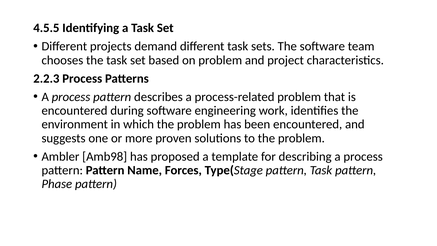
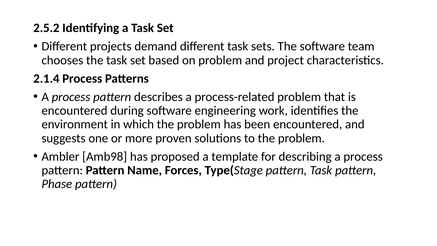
4.5.5: 4.5.5 -> 2.5.2
2.2.3: 2.2.3 -> 2.1.4
